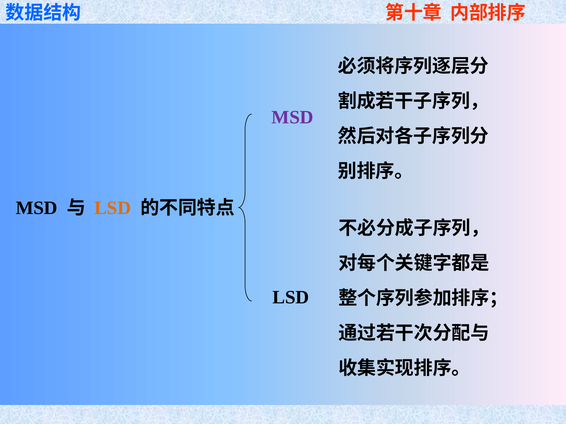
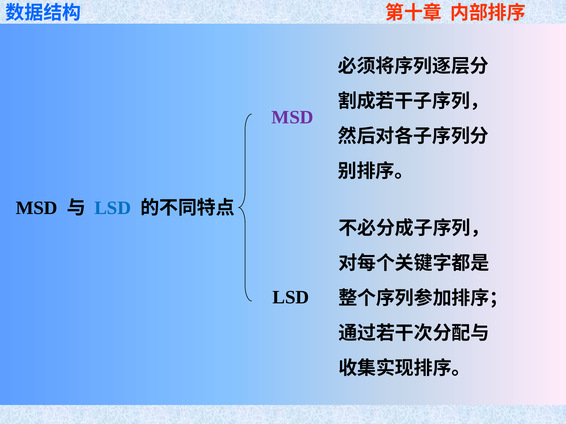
LSD at (113, 208) colour: orange -> blue
